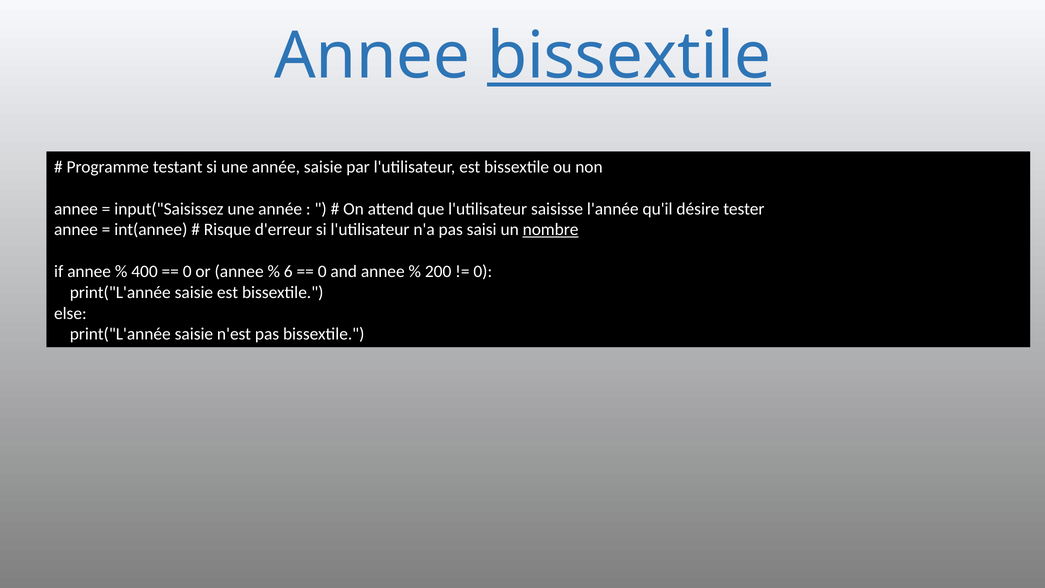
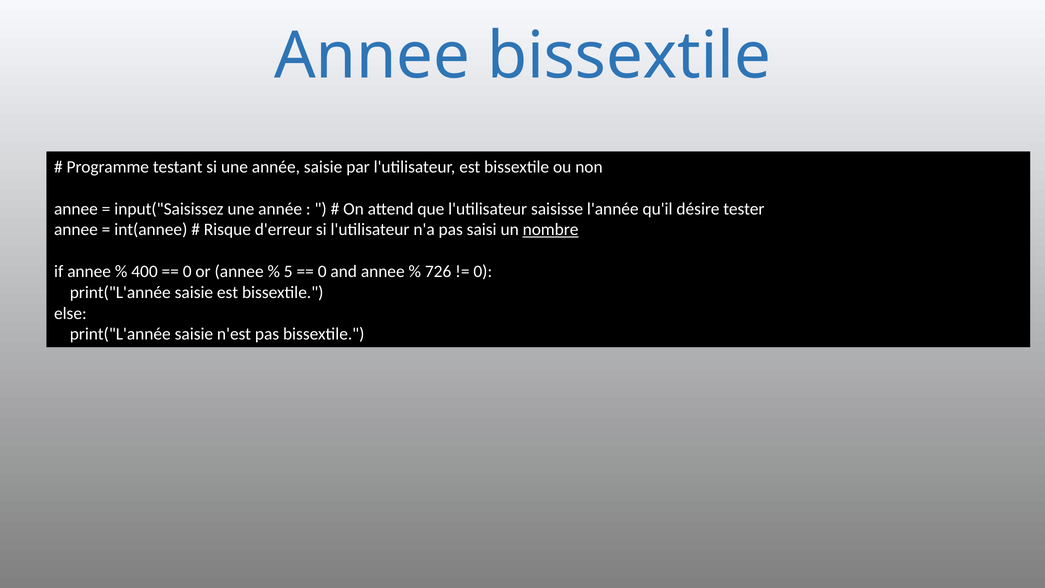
bissextile at (629, 56) underline: present -> none
6: 6 -> 5
200: 200 -> 726
